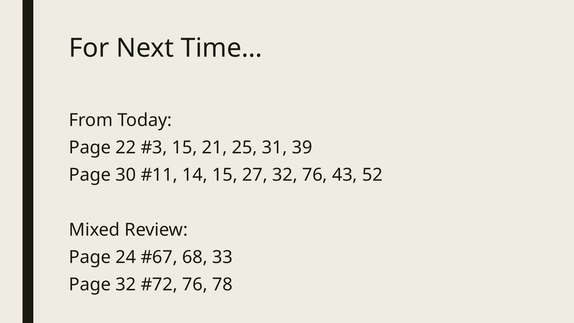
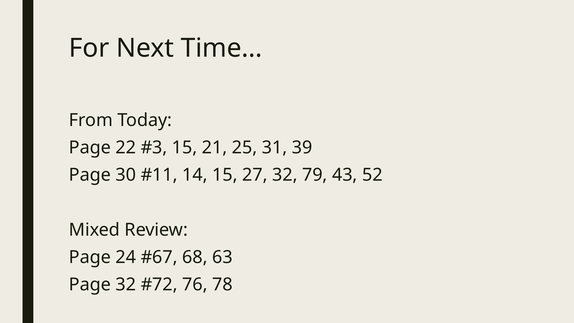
32 76: 76 -> 79
33: 33 -> 63
